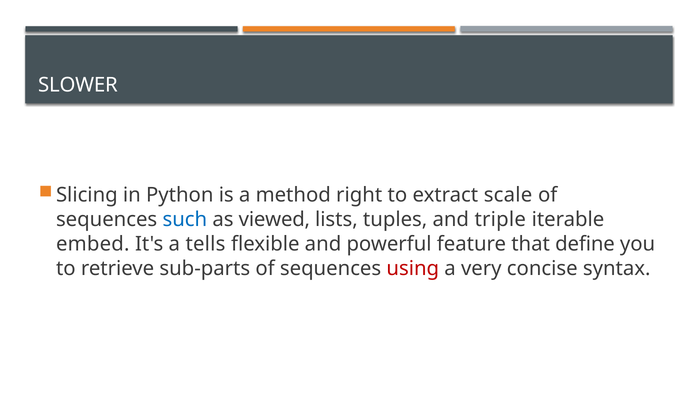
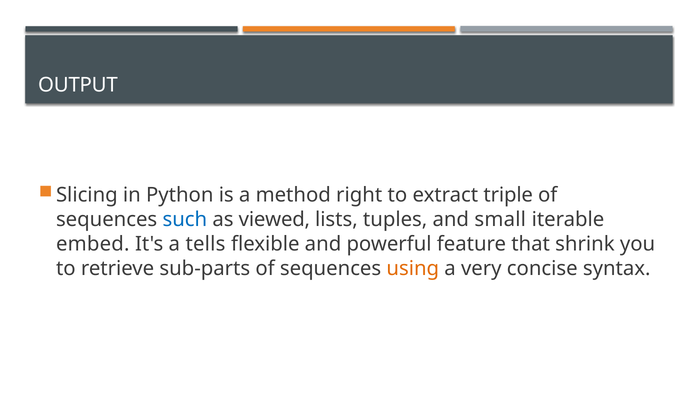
SLOWER: SLOWER -> OUTPUT
scale: scale -> triple
triple: triple -> small
define: define -> shrink
using colour: red -> orange
